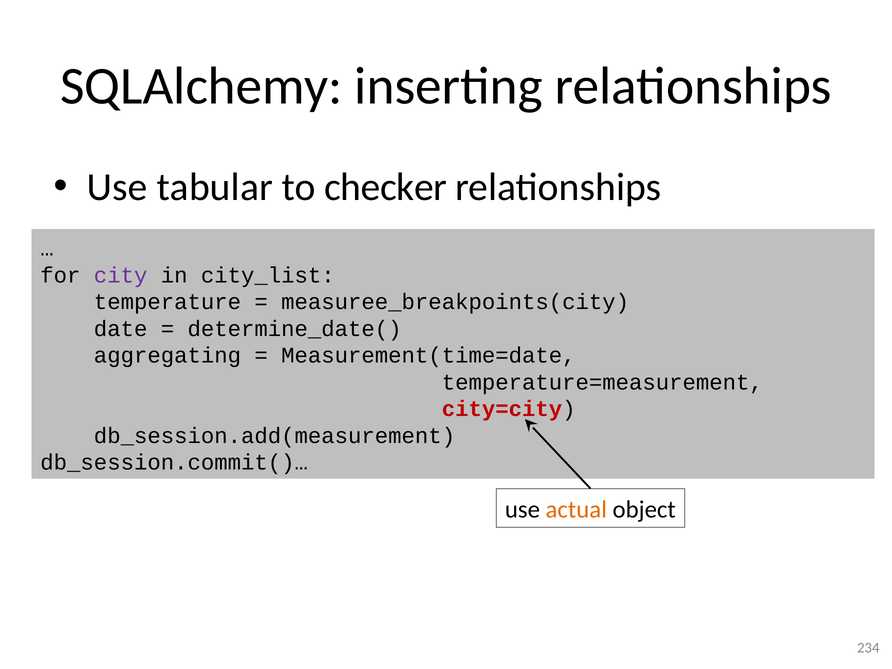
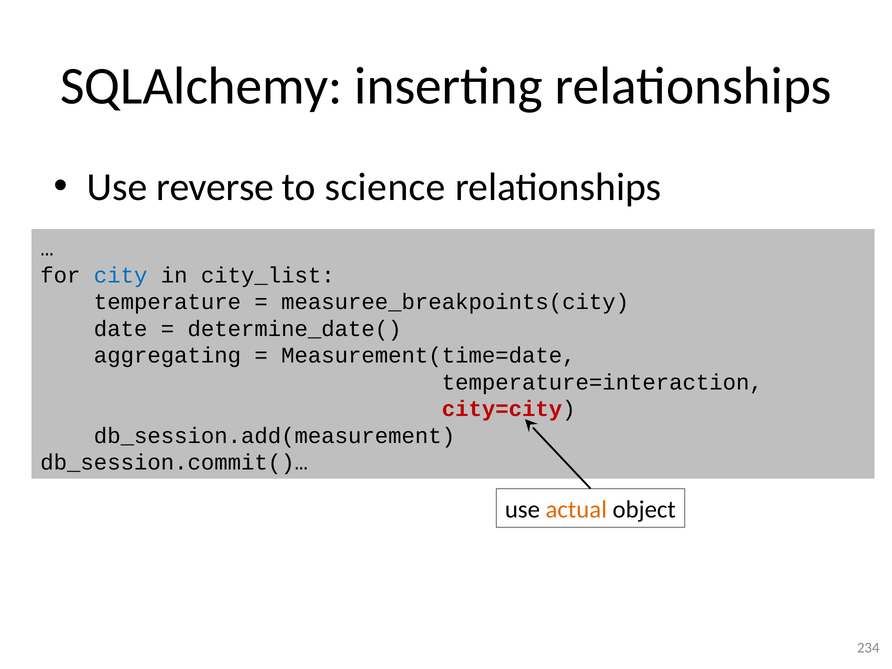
tabular: tabular -> reverse
checker: checker -> science
city colour: purple -> blue
temperature=measurement: temperature=measurement -> temperature=interaction
